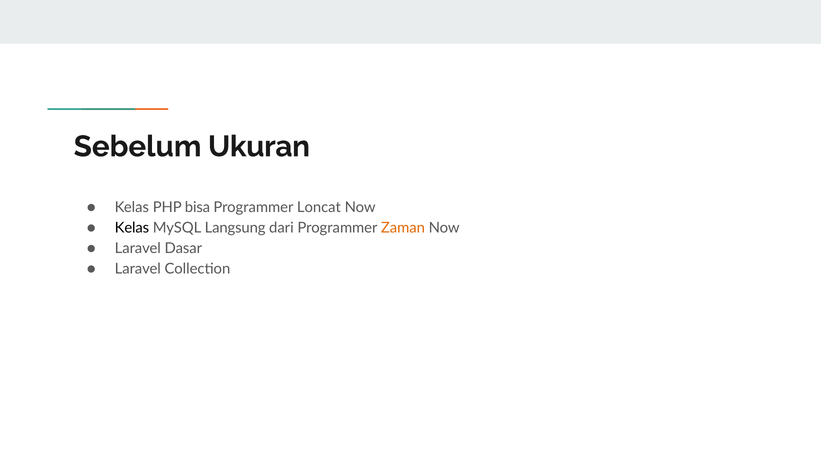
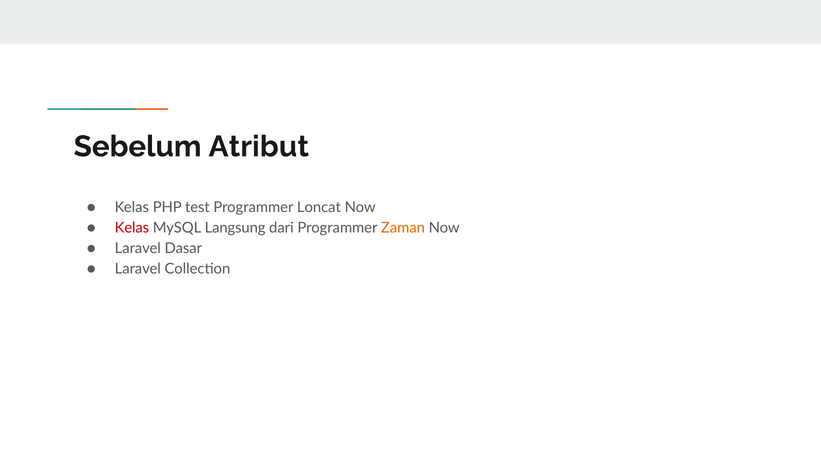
Ukuran: Ukuran -> Atribut
bisa: bisa -> test
Kelas at (132, 228) colour: black -> red
